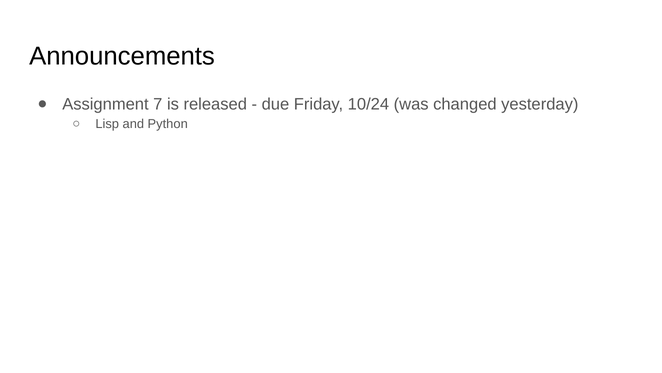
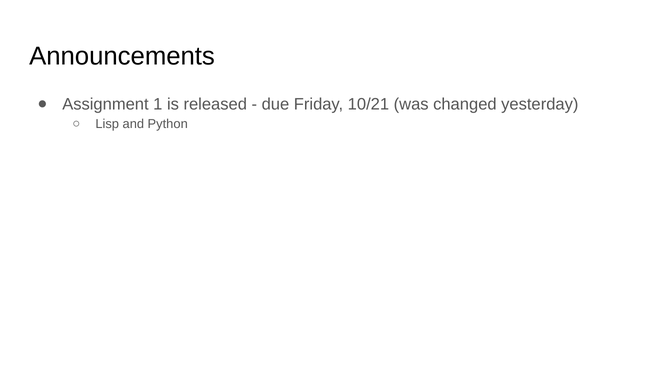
7: 7 -> 1
10/24: 10/24 -> 10/21
